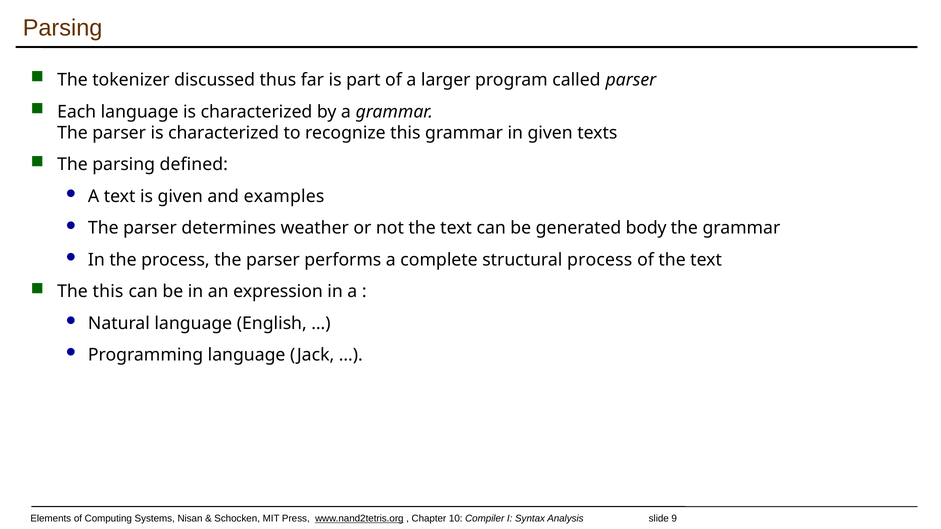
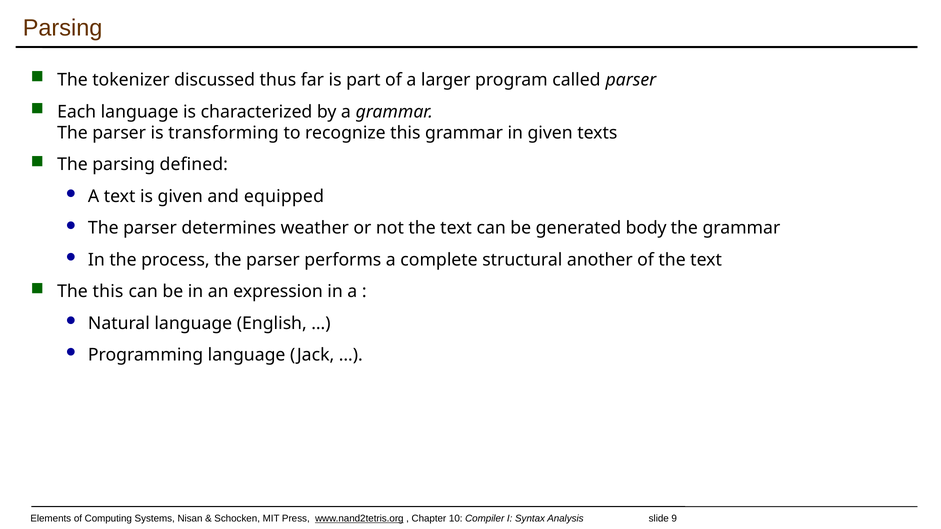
parser is characterized: characterized -> transforming
examples: examples -> equipped
structural process: process -> another
